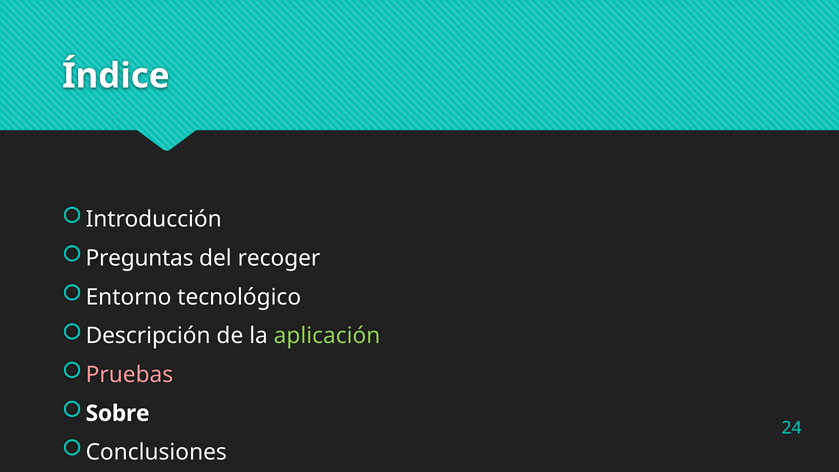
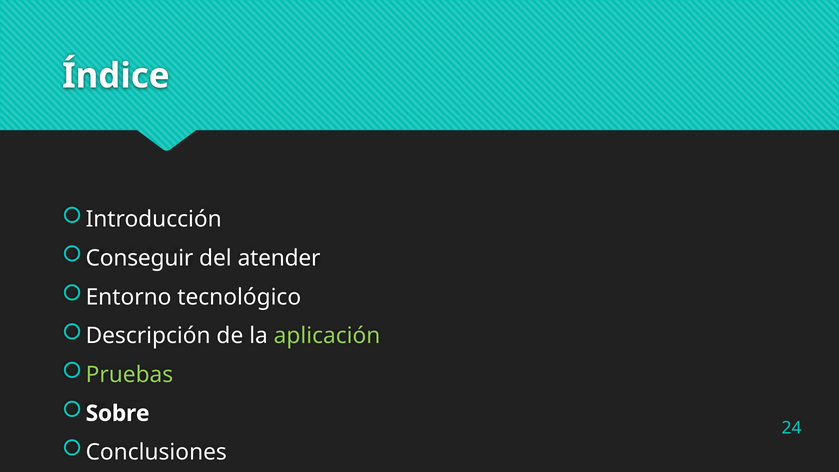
Preguntas: Preguntas -> Conseguir
recoger: recoger -> atender
Pruebas colour: pink -> light green
